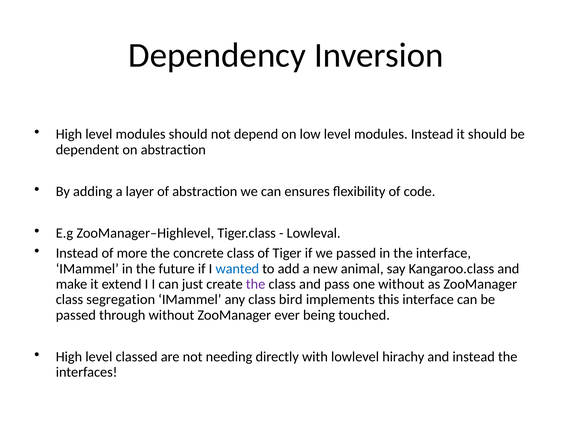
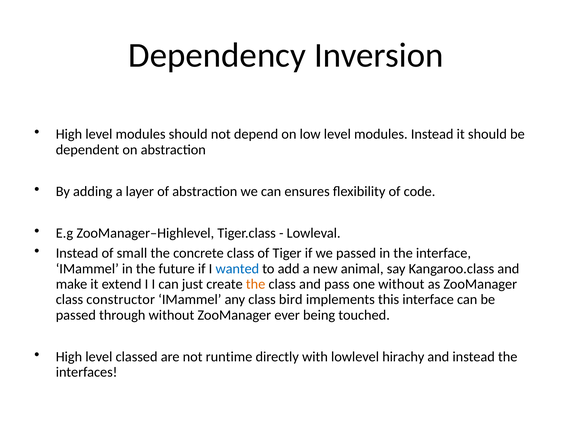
more: more -> small
the at (256, 284) colour: purple -> orange
segregation: segregation -> constructor
needing: needing -> runtime
